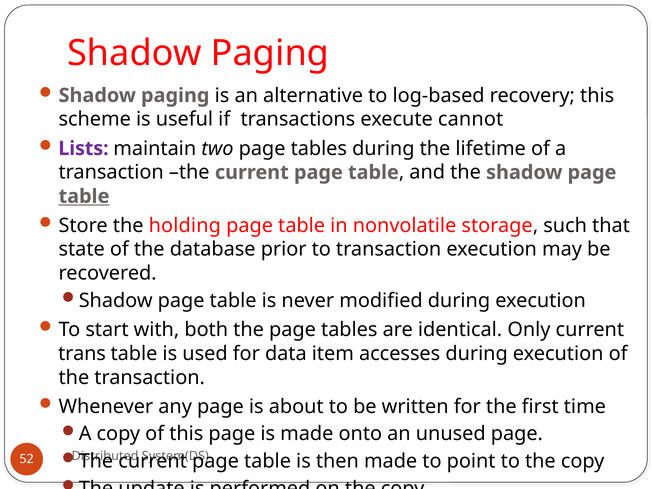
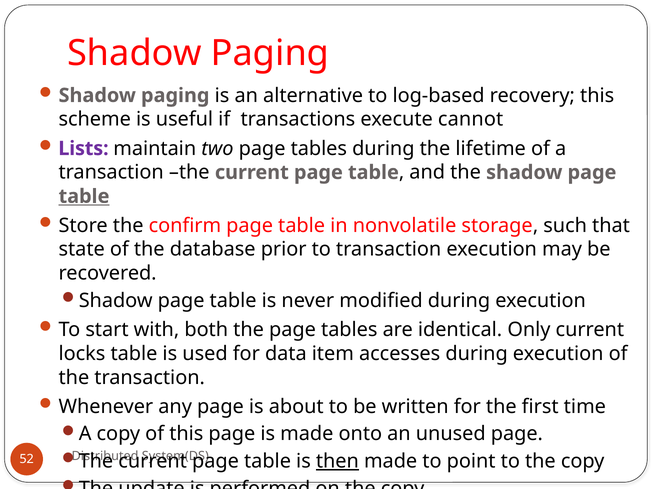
holding: holding -> confirm
trans: trans -> locks
then underline: none -> present
